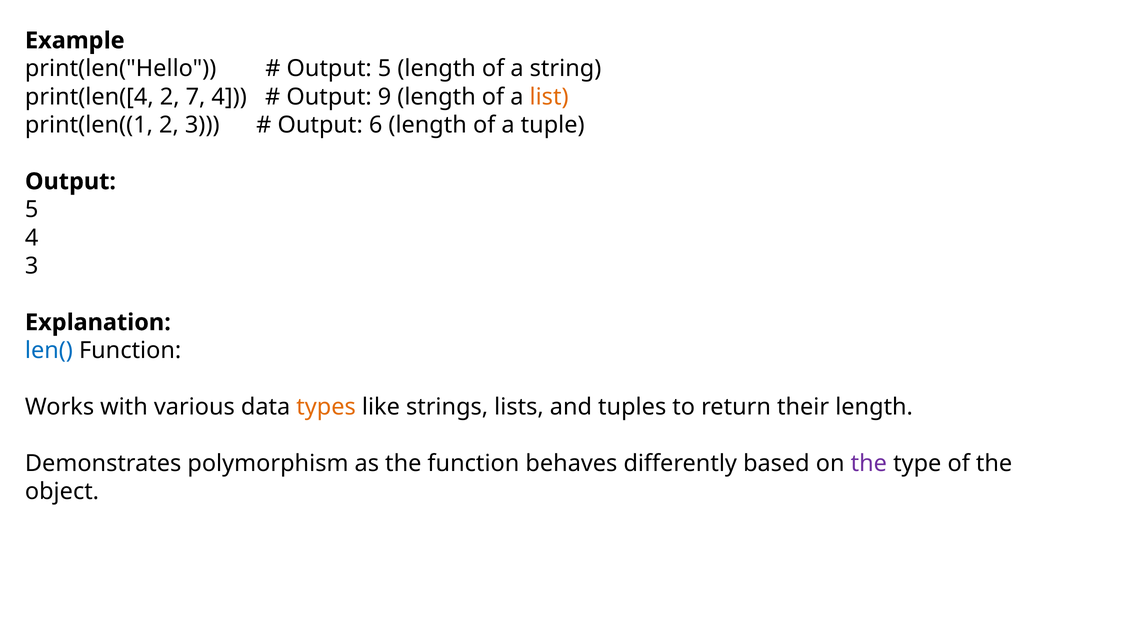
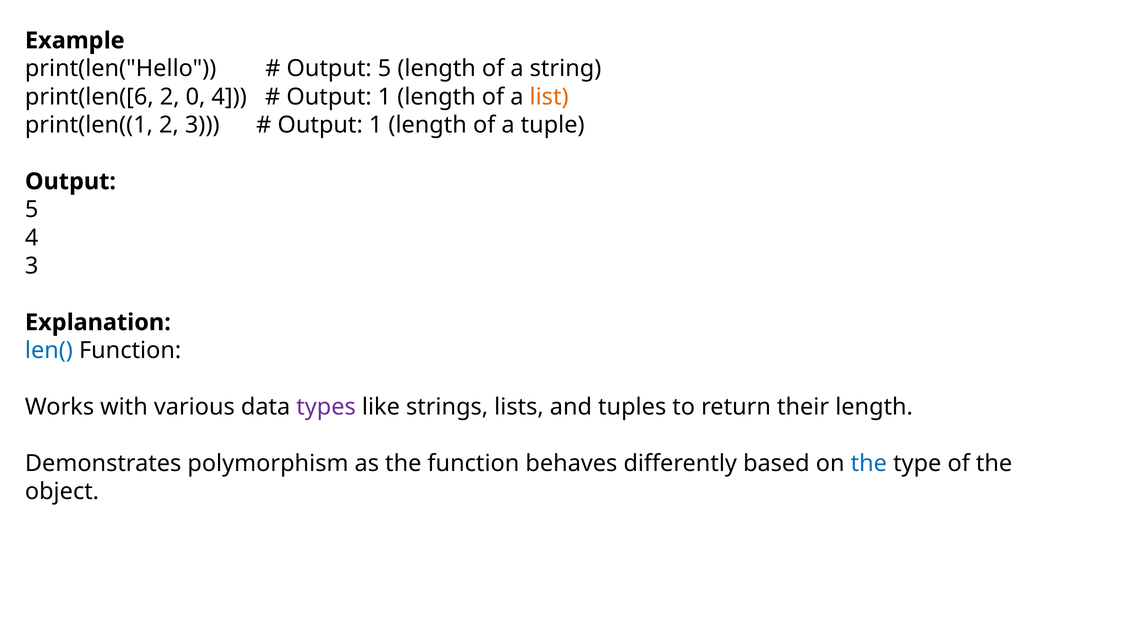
print(len([4: print(len([4 -> print(len([6
7: 7 -> 0
9 at (384, 97): 9 -> 1
6 at (376, 125): 6 -> 1
types colour: orange -> purple
the at (869, 463) colour: purple -> blue
